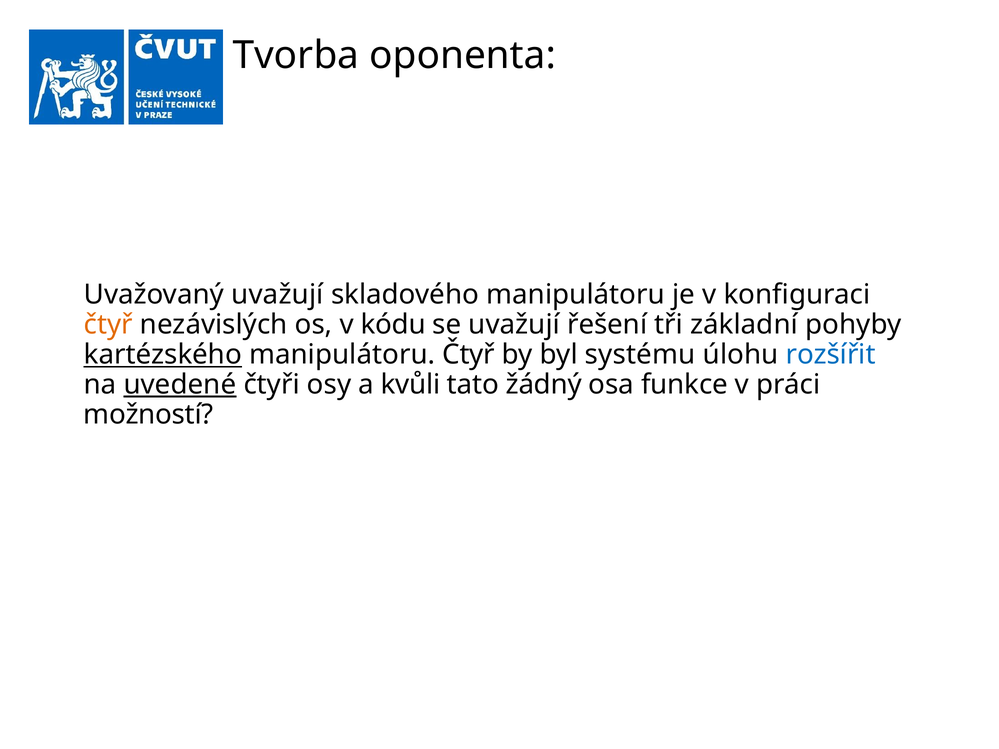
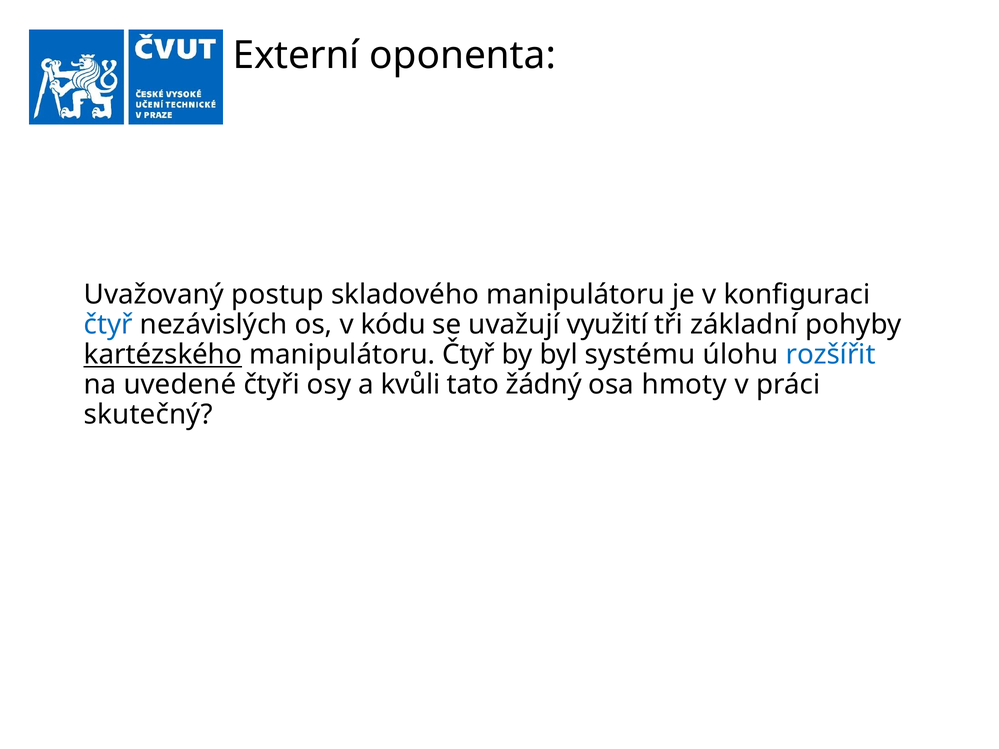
Tvorba: Tvorba -> Externí
Uvažovaný uvažují: uvažují -> postup
čtyř at (108, 325) colour: orange -> blue
řešení: řešení -> využití
uvedené underline: present -> none
funkce: funkce -> hmoty
možností: možností -> skutečný
